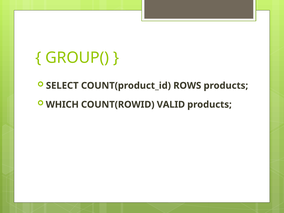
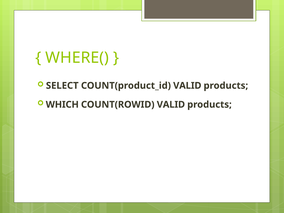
GROUP(: GROUP( -> WHERE(
COUNT(product_id ROWS: ROWS -> VALID
